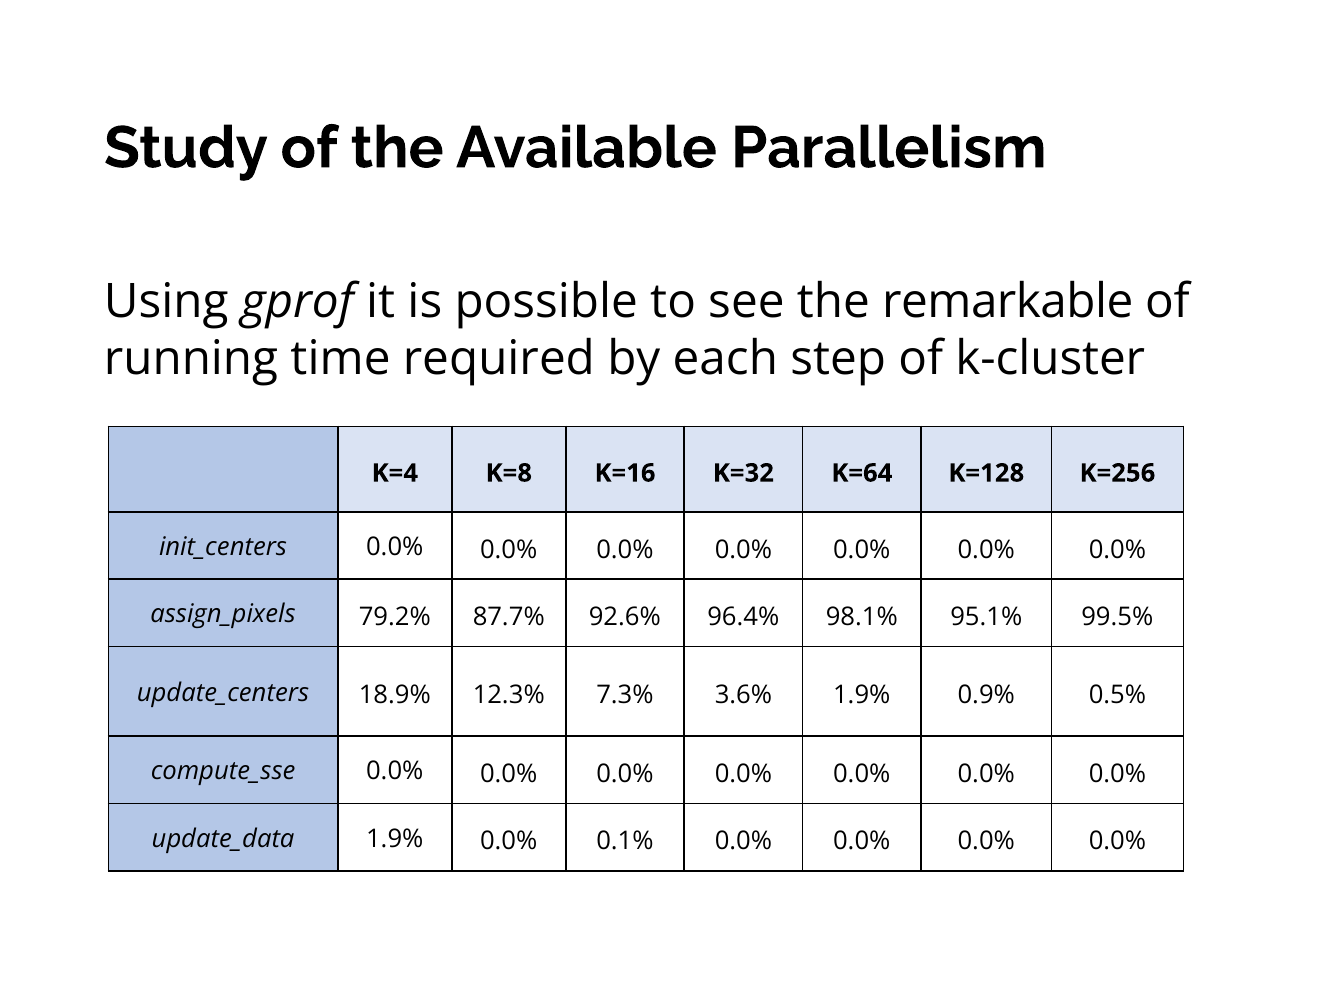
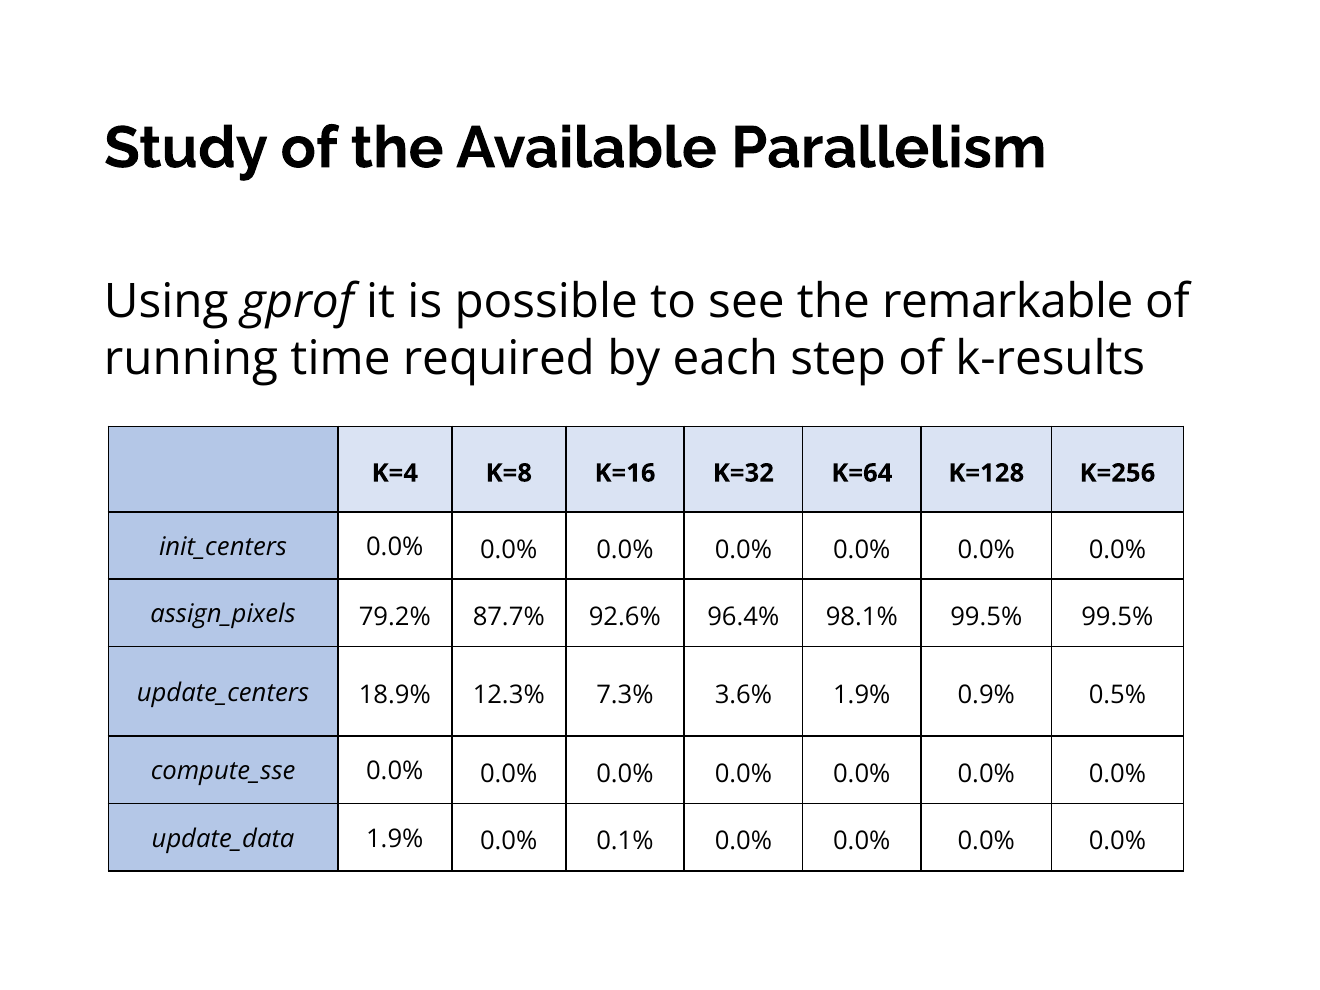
k-cluster: k-cluster -> k-results
98.1% 95.1%: 95.1% -> 99.5%
